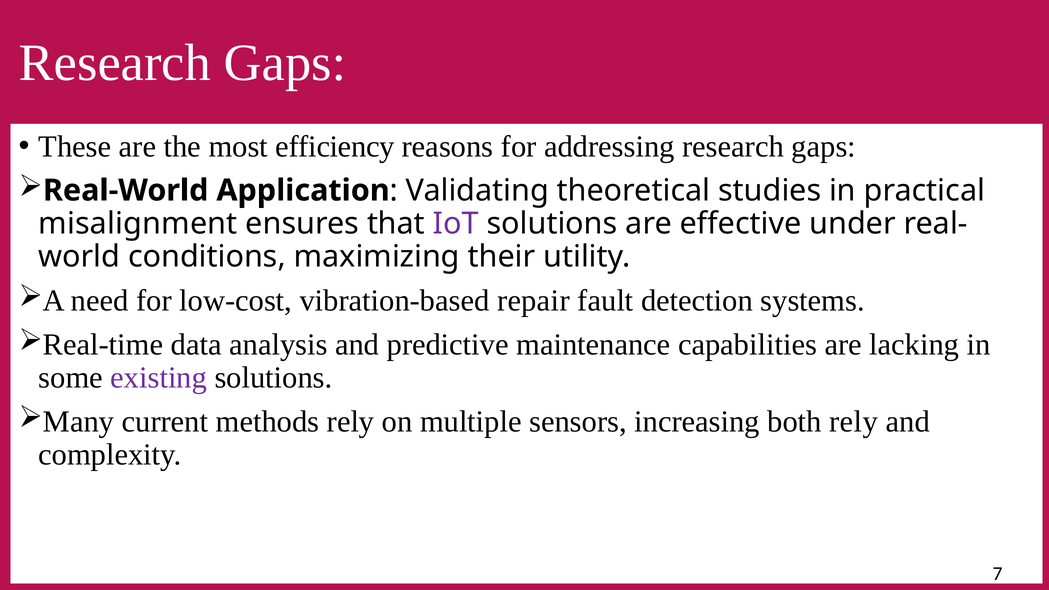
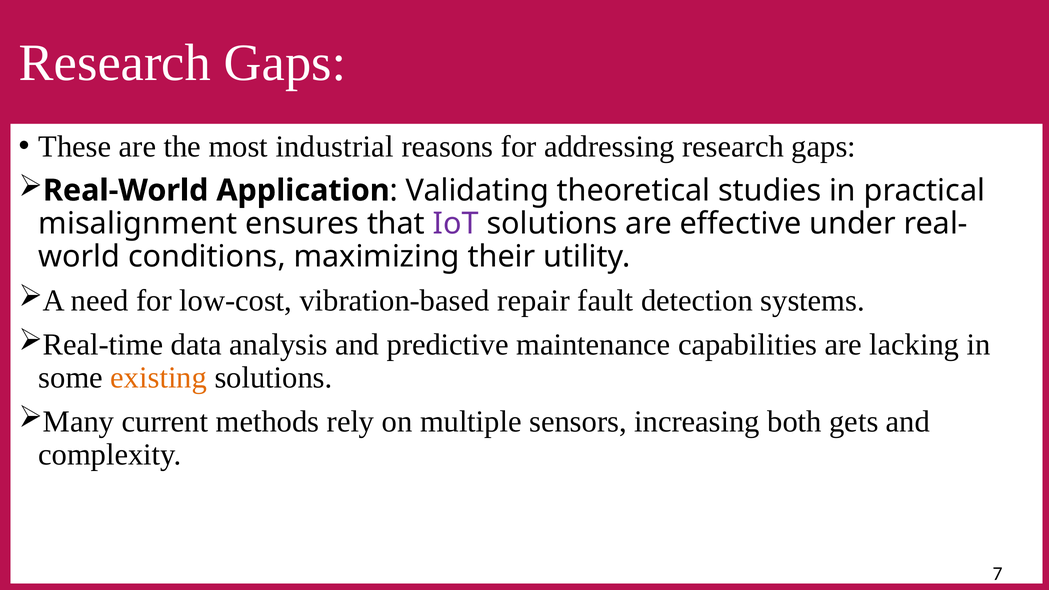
efficiency: efficiency -> industrial
existing colour: purple -> orange
both rely: rely -> gets
